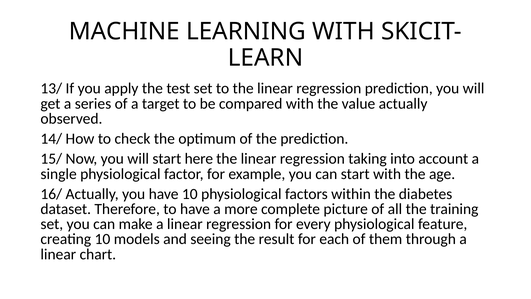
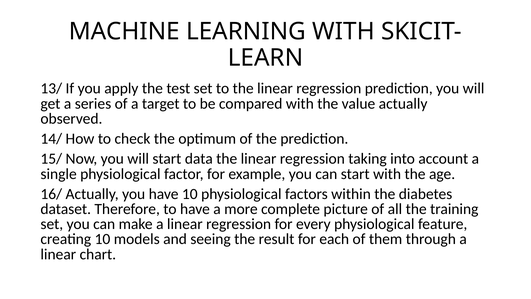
here: here -> data
